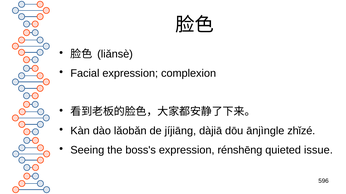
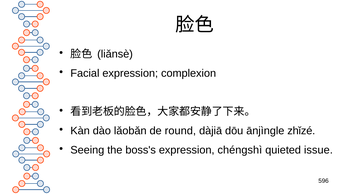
jíjiāng: jíjiāng -> round
rénshēng: rénshēng -> chéngshì
